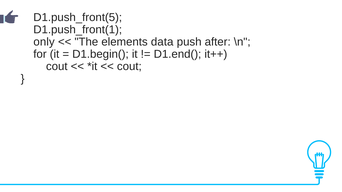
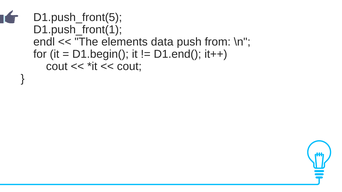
only: only -> endl
after: after -> from
